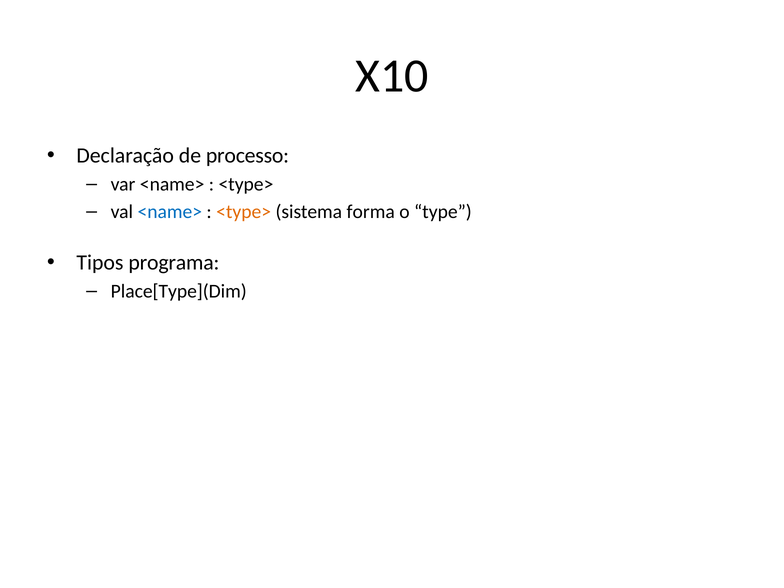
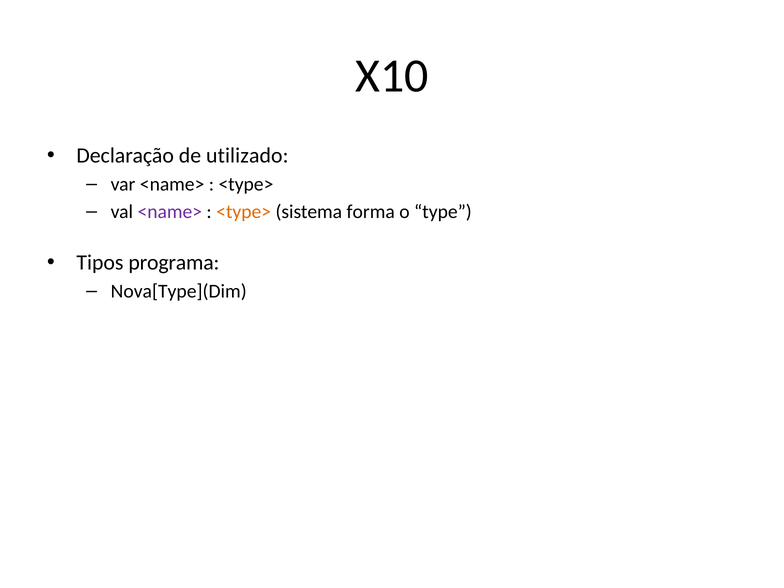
processo: processo -> utilizado
<name> at (170, 212) colour: blue -> purple
Place[Type](Dim: Place[Type](Dim -> Nova[Type](Dim
